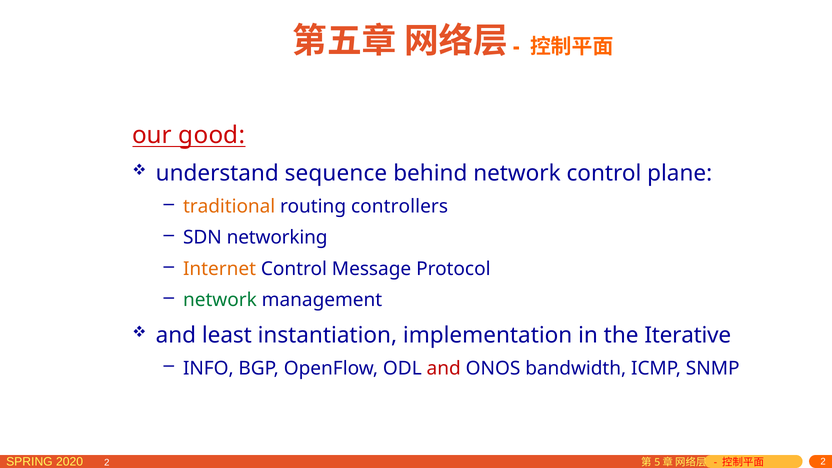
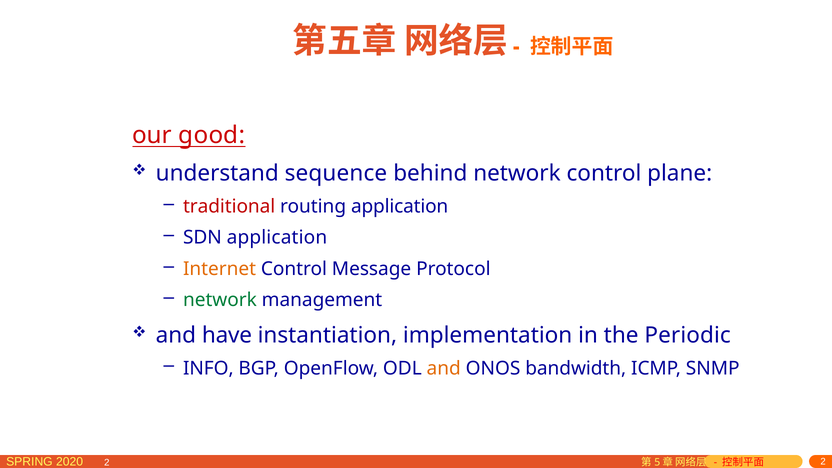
traditional colour: orange -> red
routing controllers: controllers -> application
SDN networking: networking -> application
least: least -> have
Iterative: Iterative -> Periodic
and at (444, 368) colour: red -> orange
